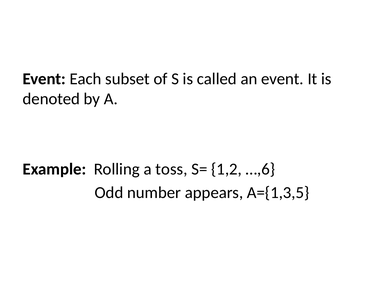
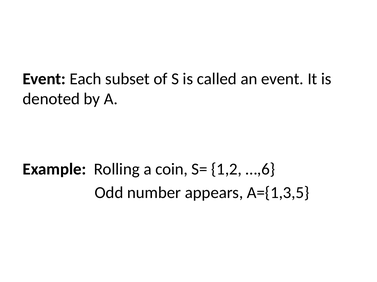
toss: toss -> coin
